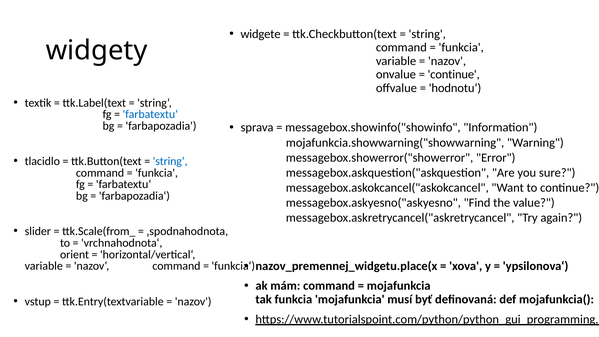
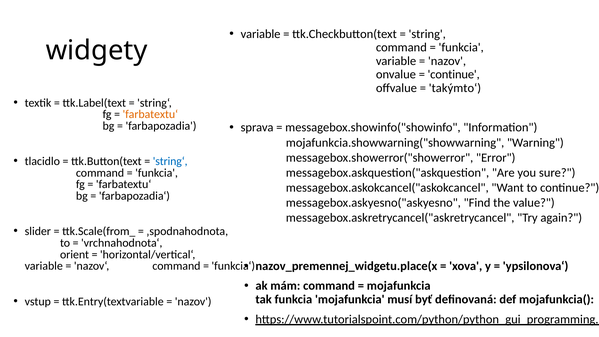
widgete at (261, 34): widgete -> variable
hodnotu‘: hodnotu‘ -> takýmto‘
farbatextu‘ at (150, 114) colour: blue -> orange
